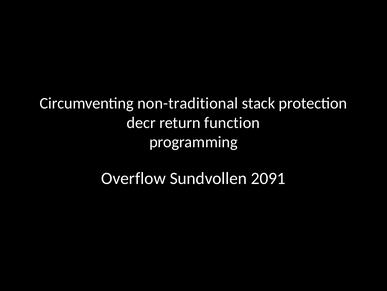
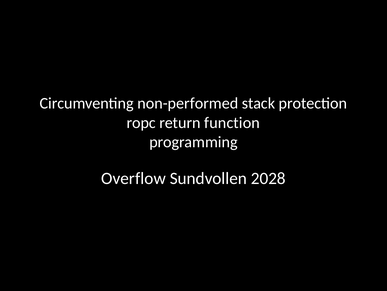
non-traditional: non-traditional -> non-performed
decr: decr -> ropc
2091: 2091 -> 2028
